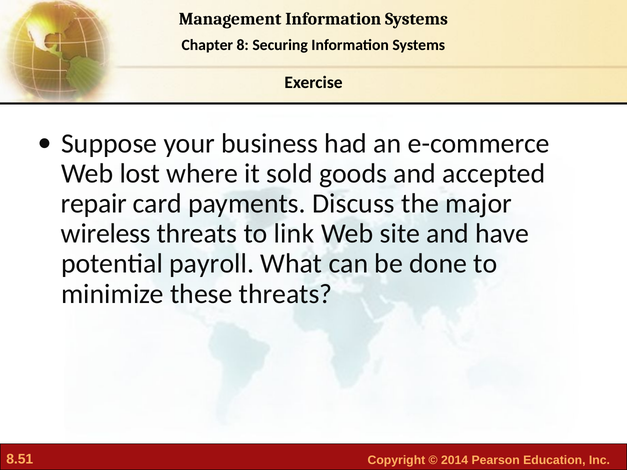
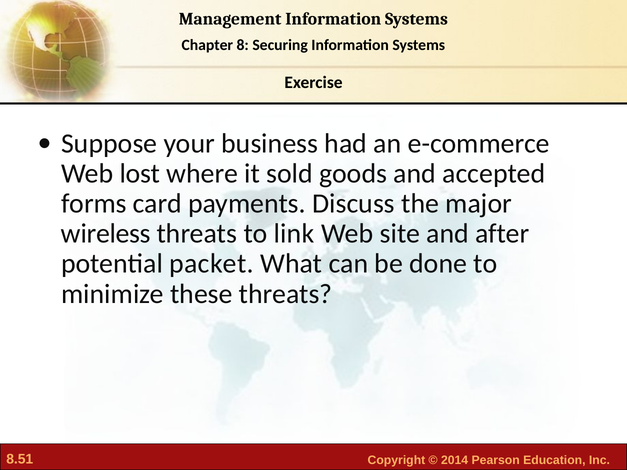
repair: repair -> forms
have: have -> after
payroll: payroll -> packet
